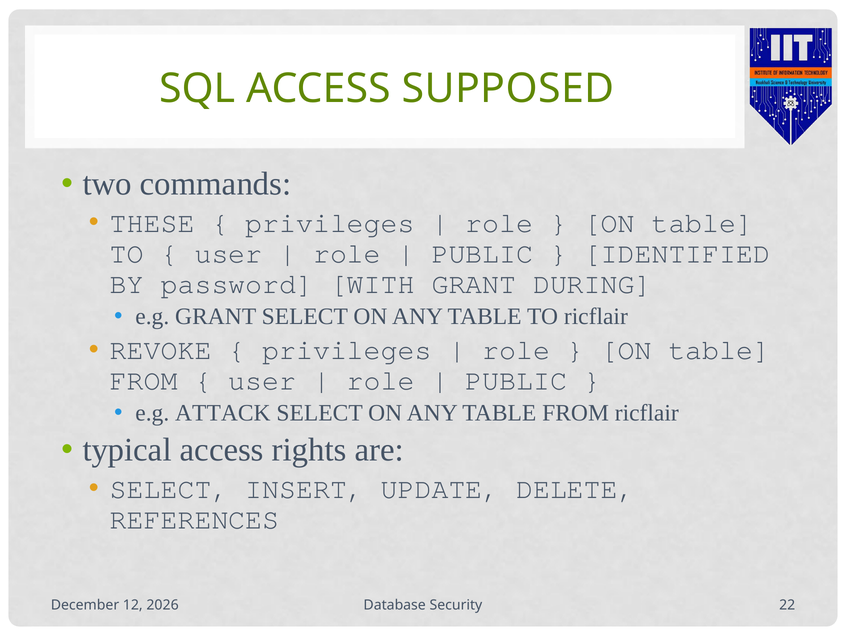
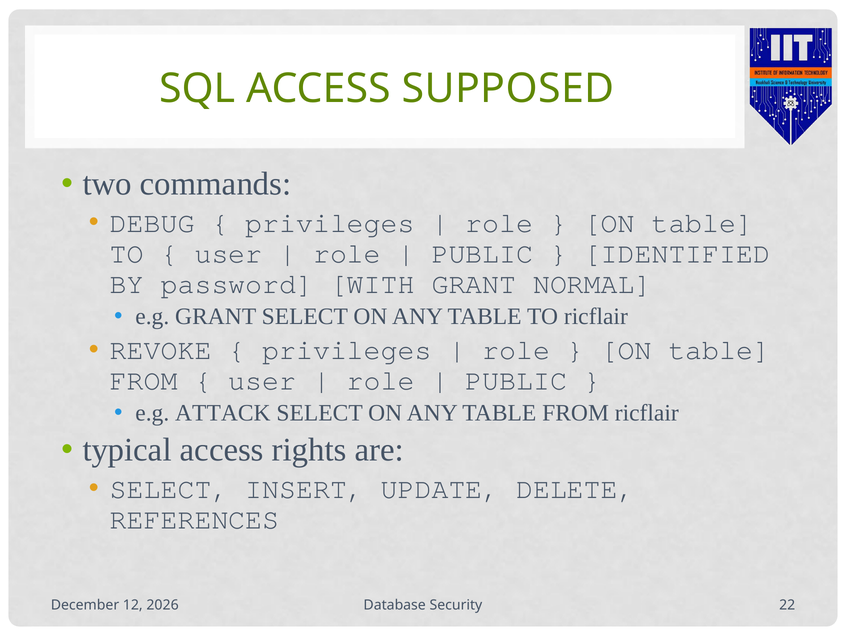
THESE: THESE -> DEBUG
DURING: DURING -> NORMAL
